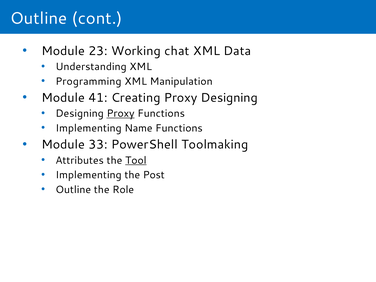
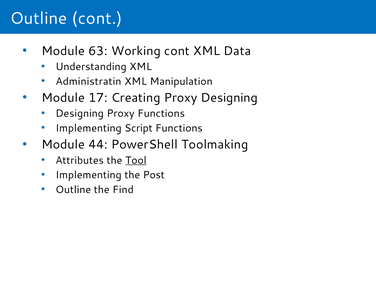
23: 23 -> 63
Working chat: chat -> cont
Programming: Programming -> Administratin
41: 41 -> 17
Proxy at (121, 114) underline: present -> none
Name: Name -> Script
33: 33 -> 44
Role: Role -> Find
